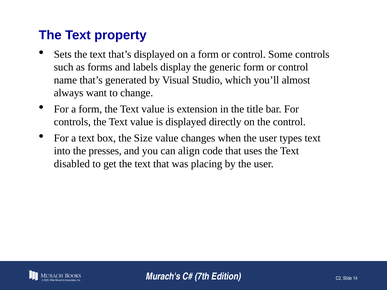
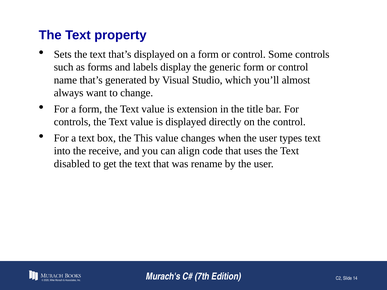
Size: Size -> This
presses: presses -> receive
placing: placing -> rename
